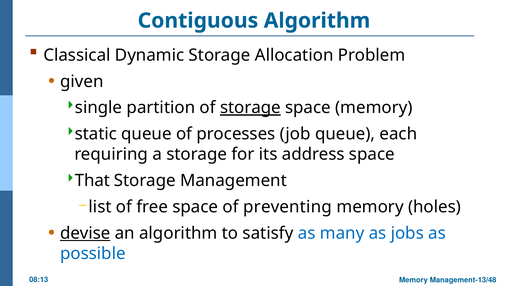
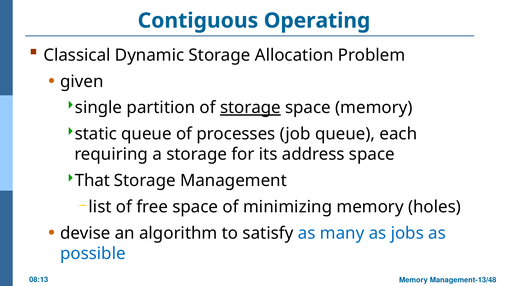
Contiguous Algorithm: Algorithm -> Operating
preventing: preventing -> minimizing
devise underline: present -> none
